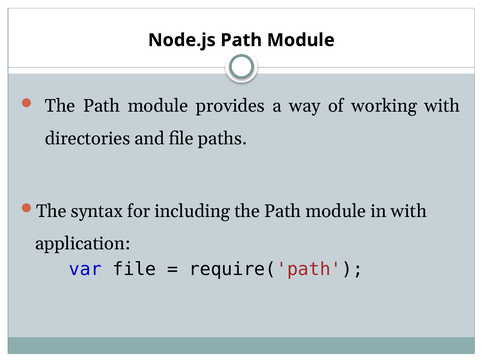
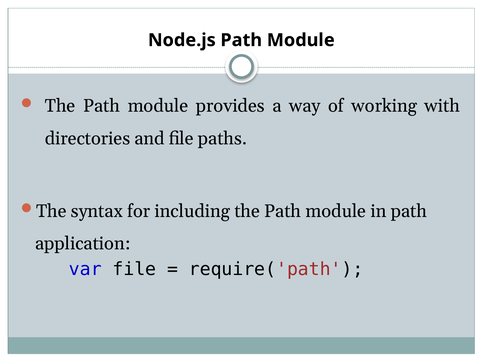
in with: with -> path
